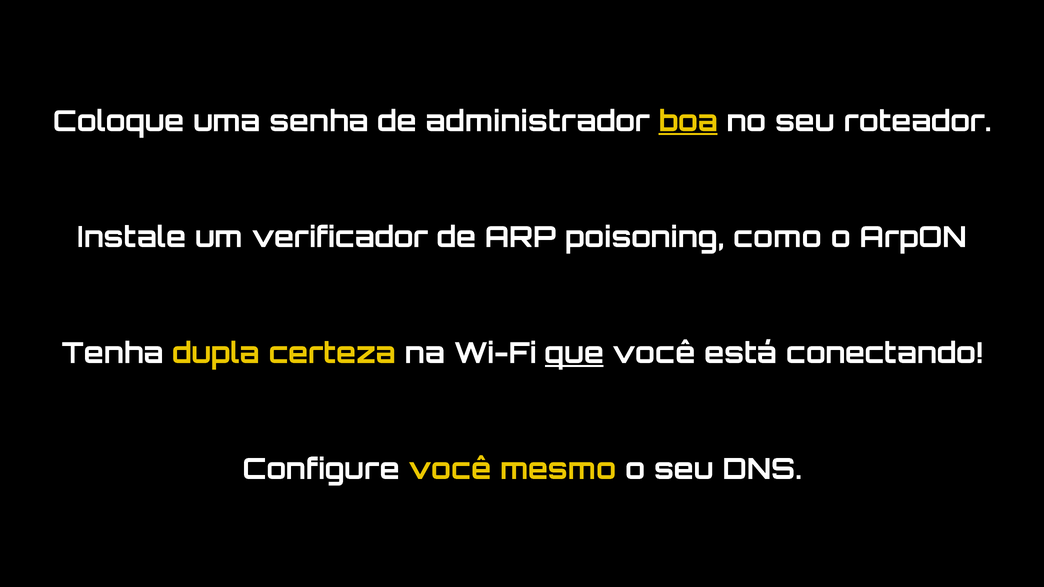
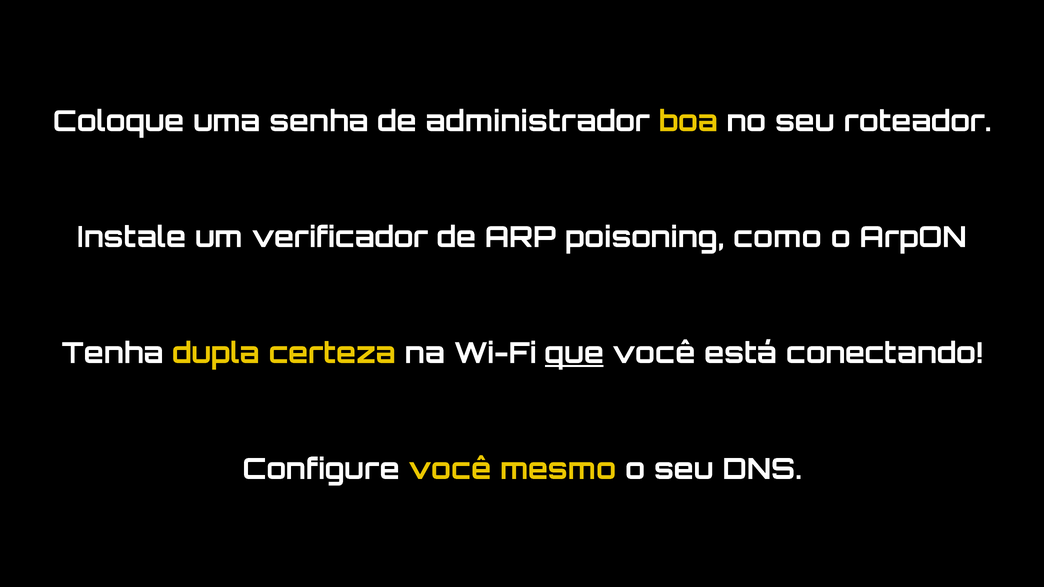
boa underline: present -> none
